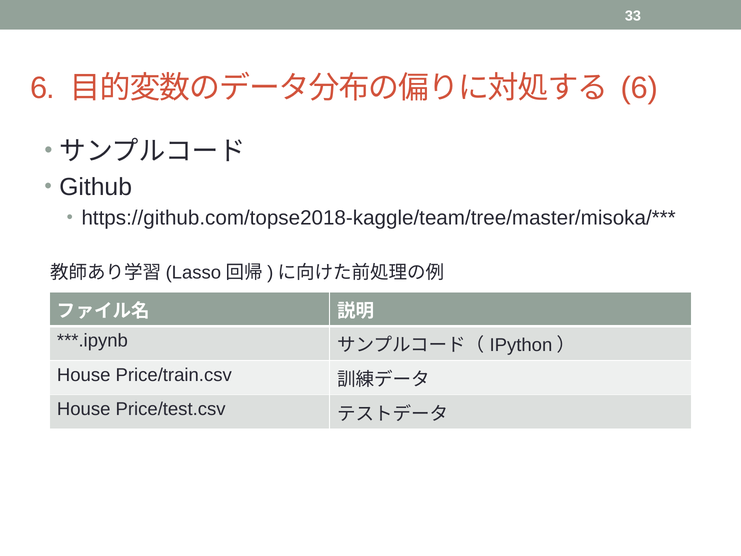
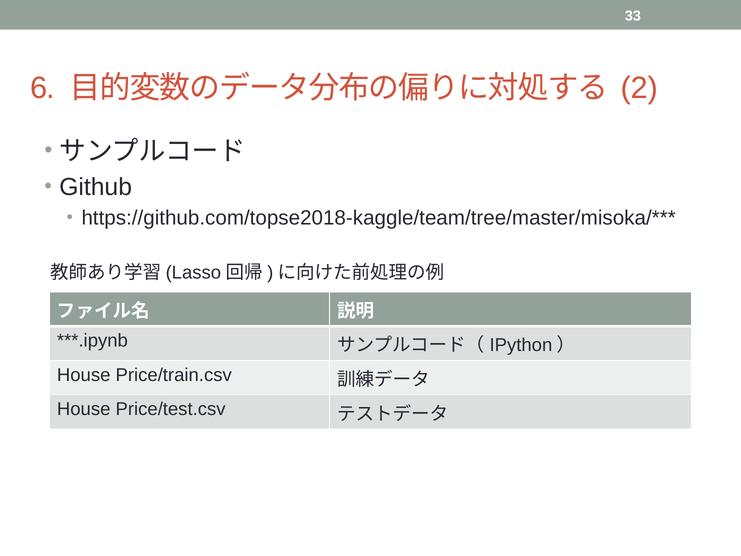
6 at (640, 88): 6 -> 2
